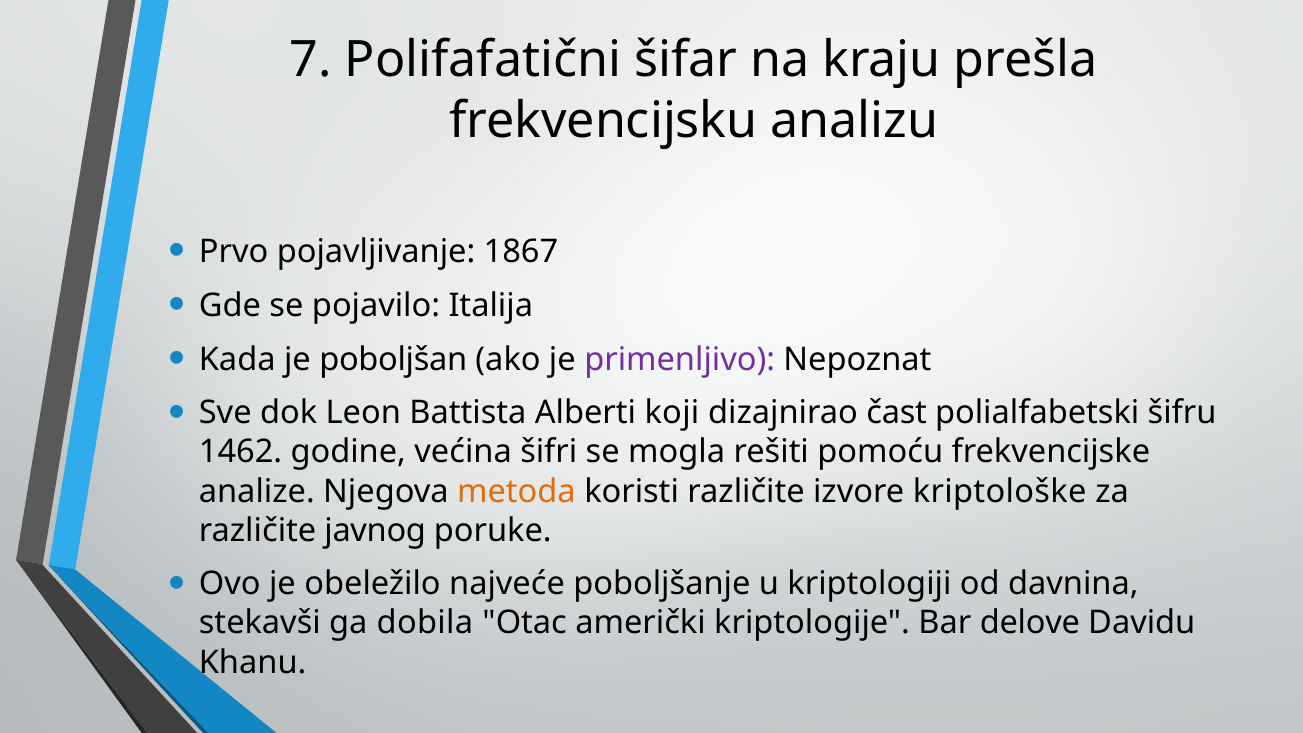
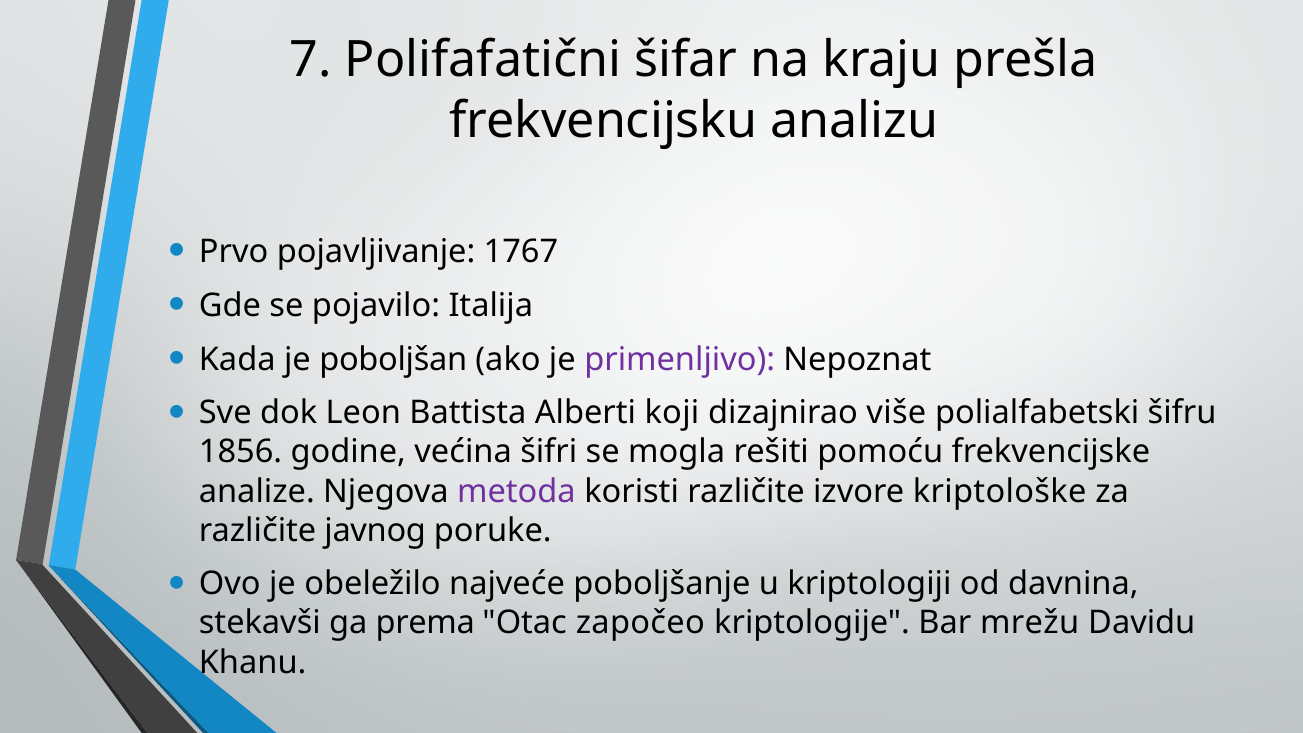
1867: 1867 -> 1767
čast: čast -> više
1462: 1462 -> 1856
metoda colour: orange -> purple
dobila: dobila -> prema
američki: američki -> započeo
delove: delove -> mrežu
